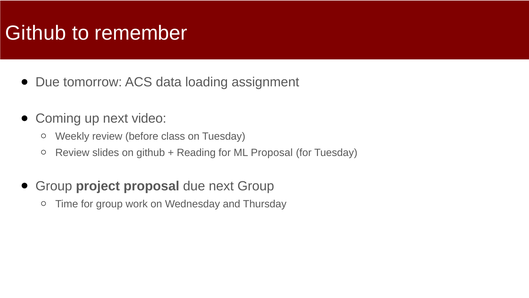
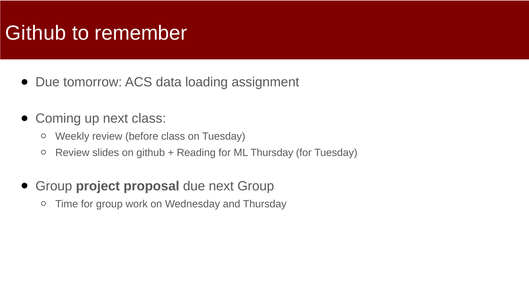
next video: video -> class
ML Proposal: Proposal -> Thursday
